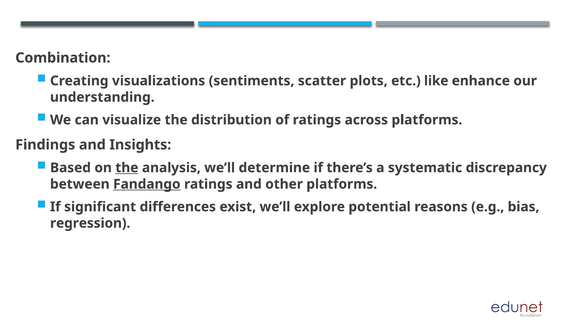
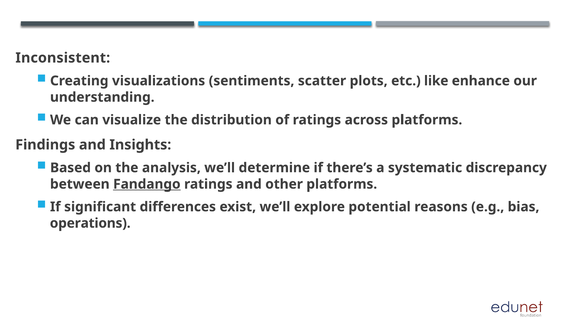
Combination: Combination -> Inconsistent
the at (127, 168) underline: present -> none
regression: regression -> operations
